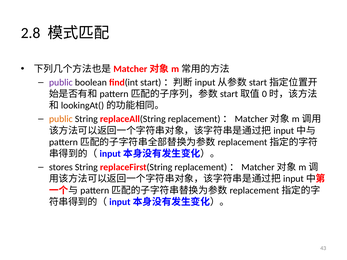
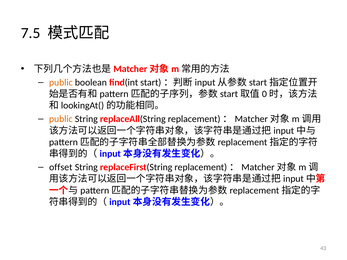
2.8: 2.8 -> 7.5
public at (61, 82) colour: purple -> orange
stores: stores -> offset
